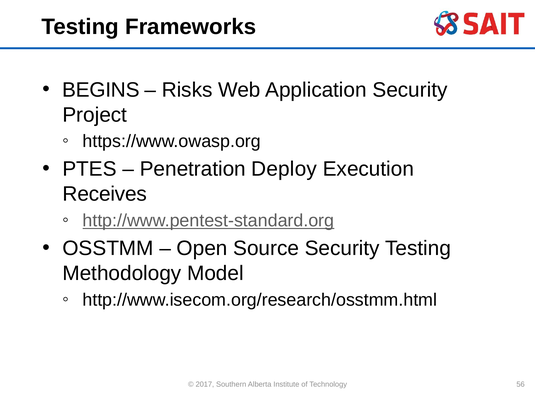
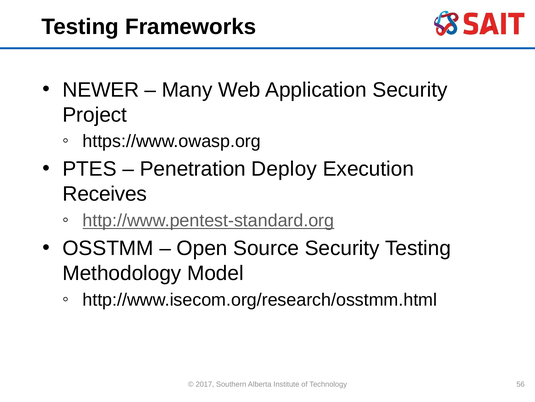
BEGINS: BEGINS -> NEWER
Risks: Risks -> Many
